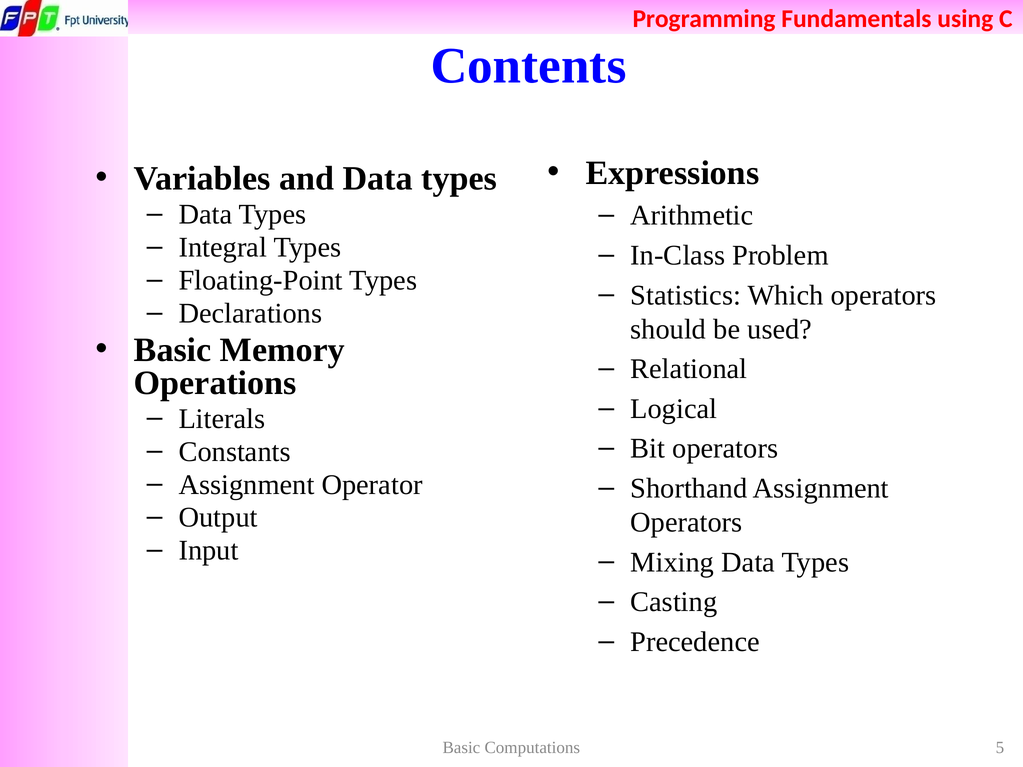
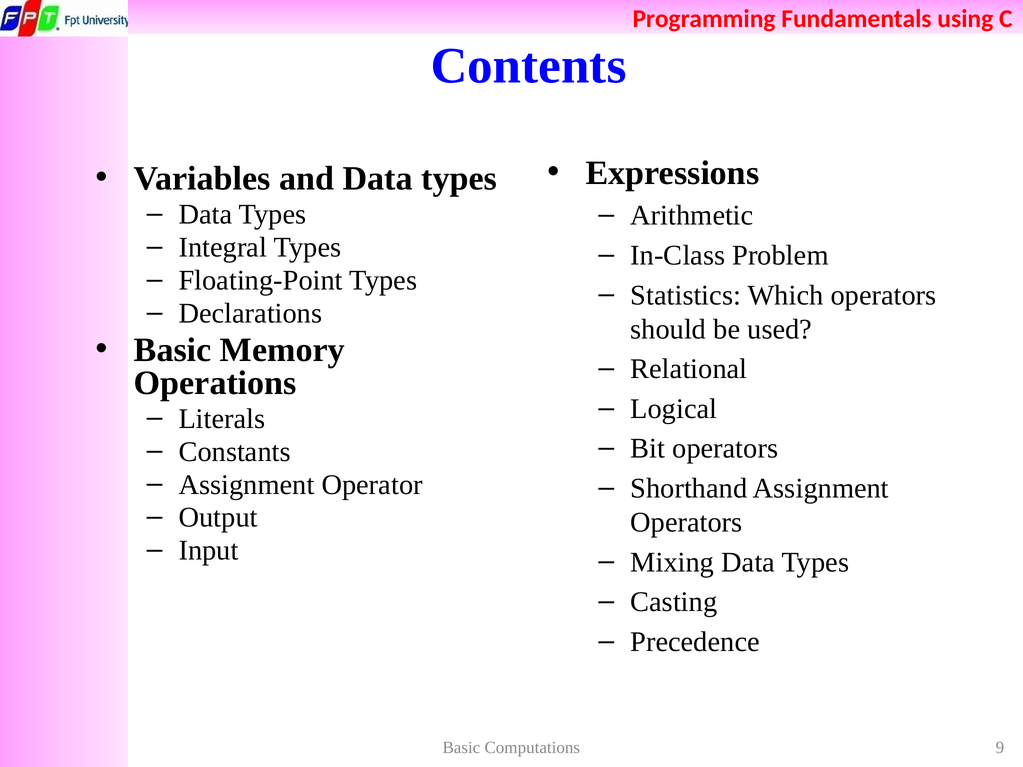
5: 5 -> 9
